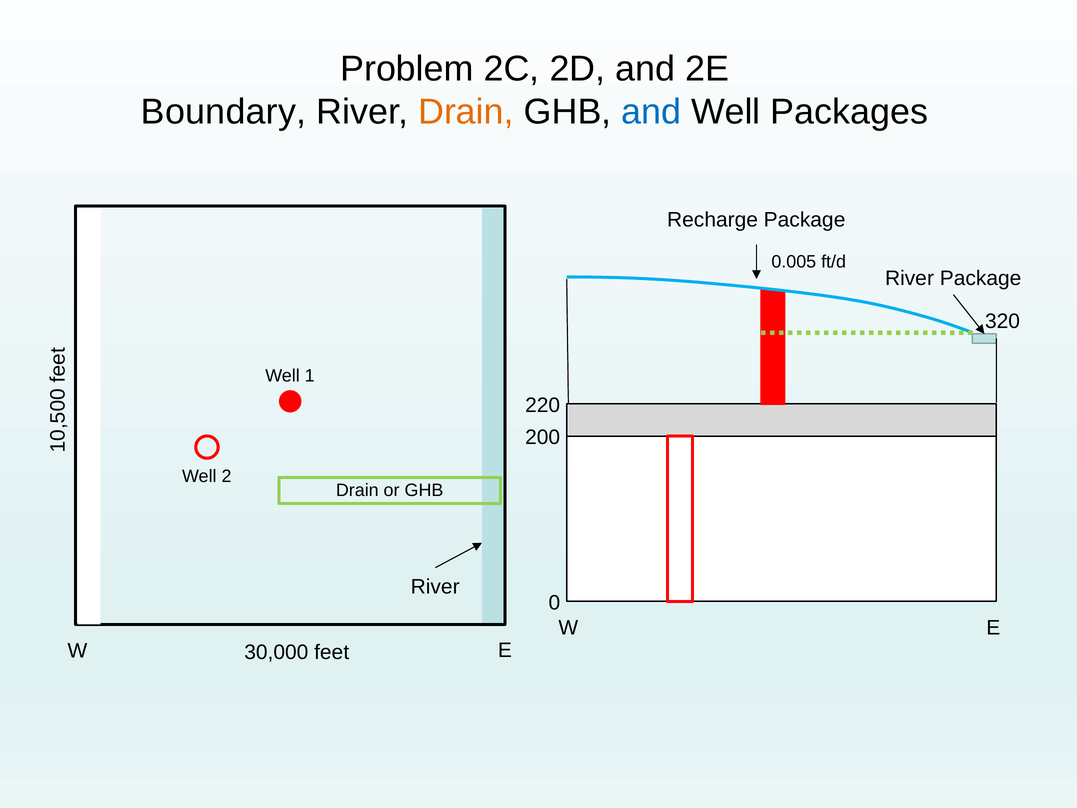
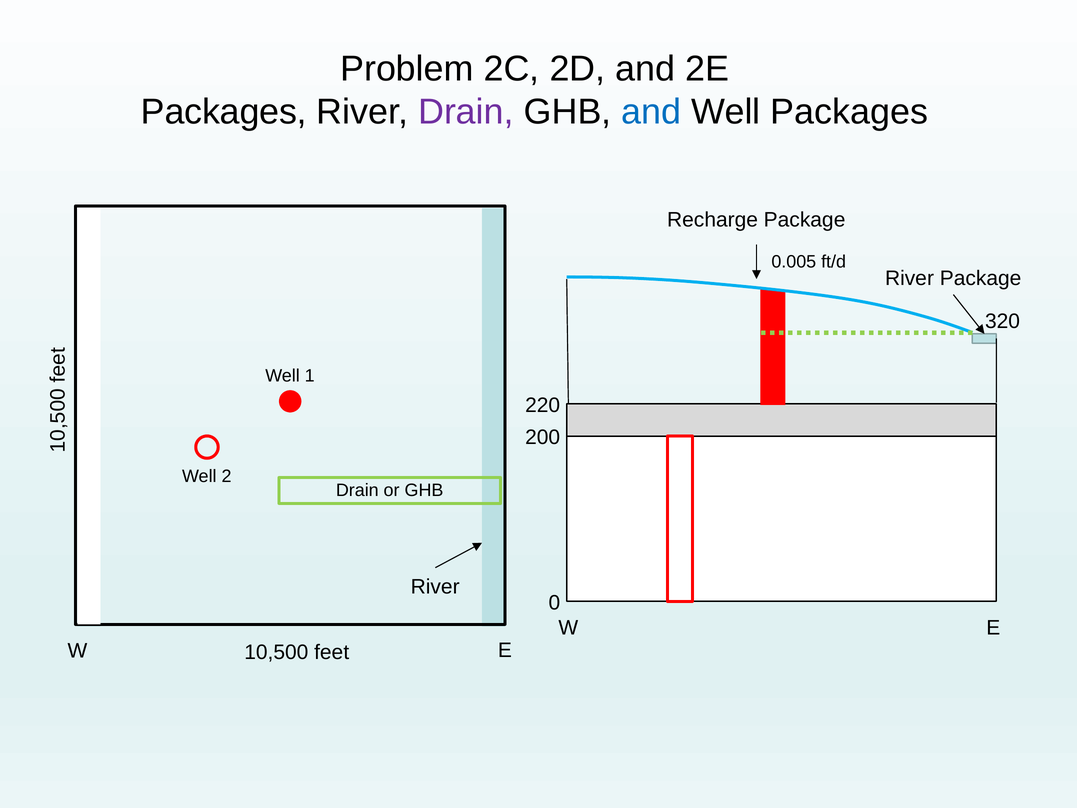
Boundary at (224, 112): Boundary -> Packages
Drain at (466, 112) colour: orange -> purple
30,000: 30,000 -> 10,500
